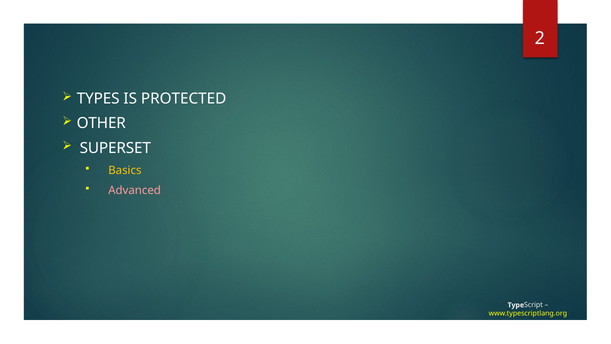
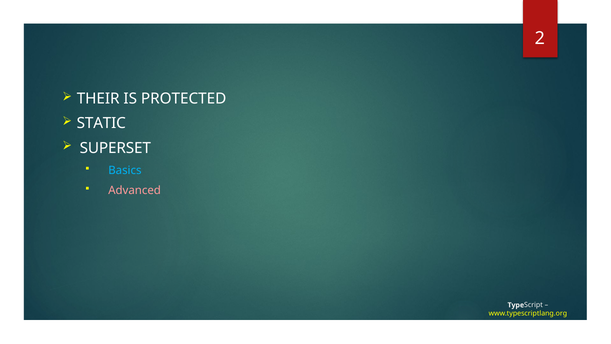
TYPES: TYPES -> THEIR
OTHER: OTHER -> STATIC
Basics colour: yellow -> light blue
